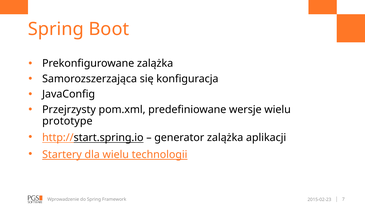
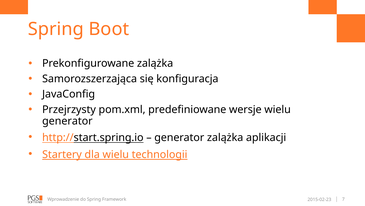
prototype at (67, 121): prototype -> generator
